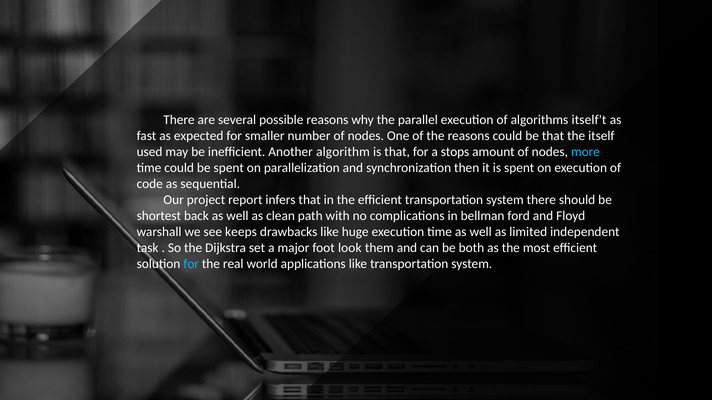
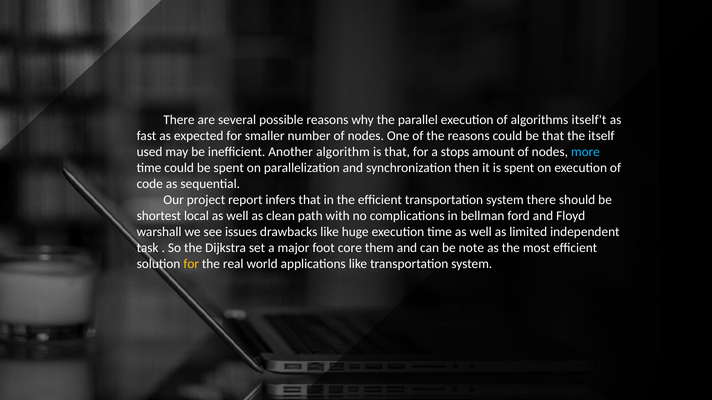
back: back -> local
keeps: keeps -> issues
look: look -> core
both: both -> note
for at (191, 264) colour: light blue -> yellow
